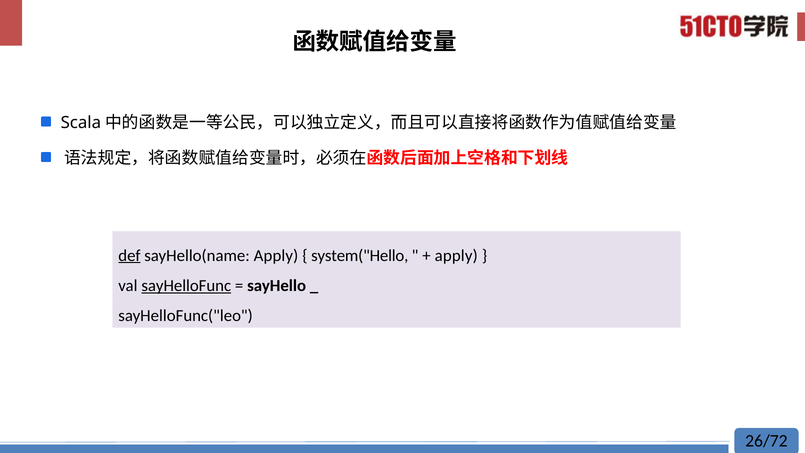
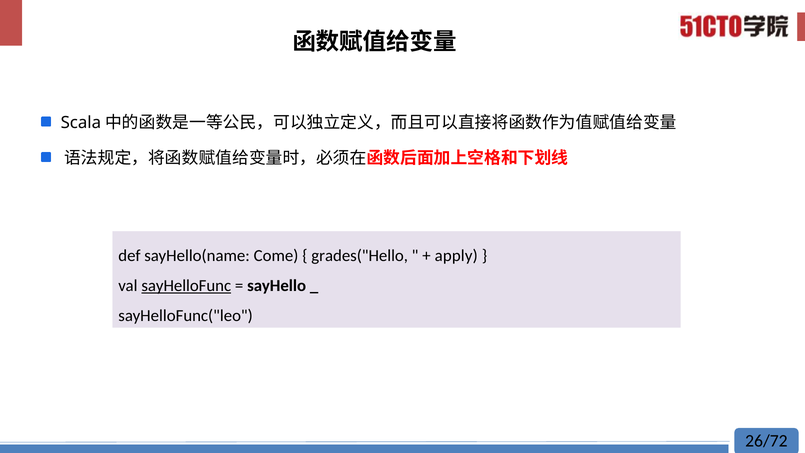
def underline: present -> none
sayHello(name Apply: Apply -> Come
system("Hello: system("Hello -> grades("Hello
